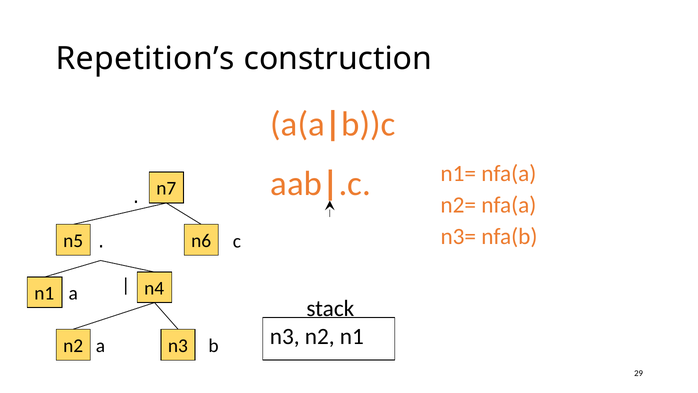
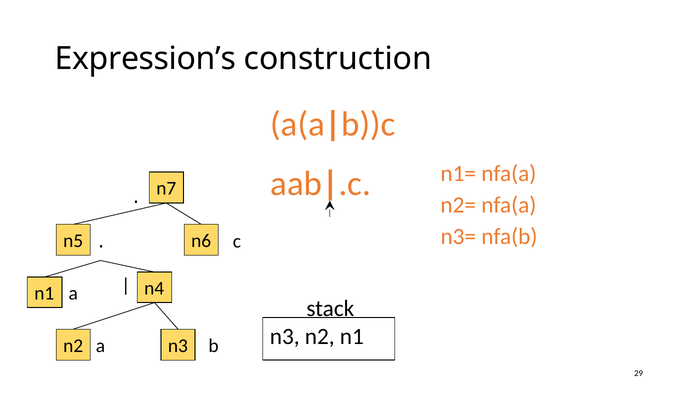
Repetition’s: Repetition’s -> Expression’s
